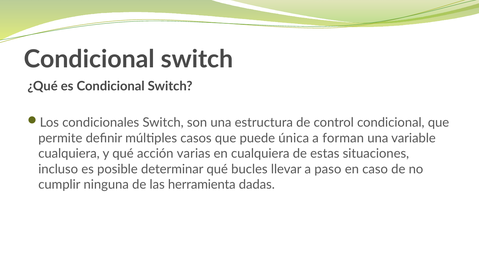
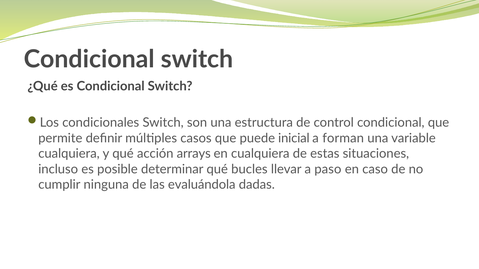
única: única -> inicial
varias: varias -> arrays
herramienta: herramienta -> evaluándola
